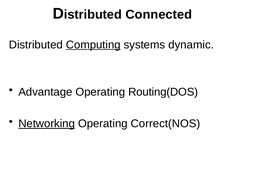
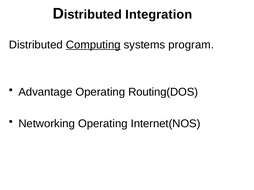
Connected: Connected -> Integration
dynamic: dynamic -> program
Networking underline: present -> none
Correct(NOS: Correct(NOS -> Internet(NOS
